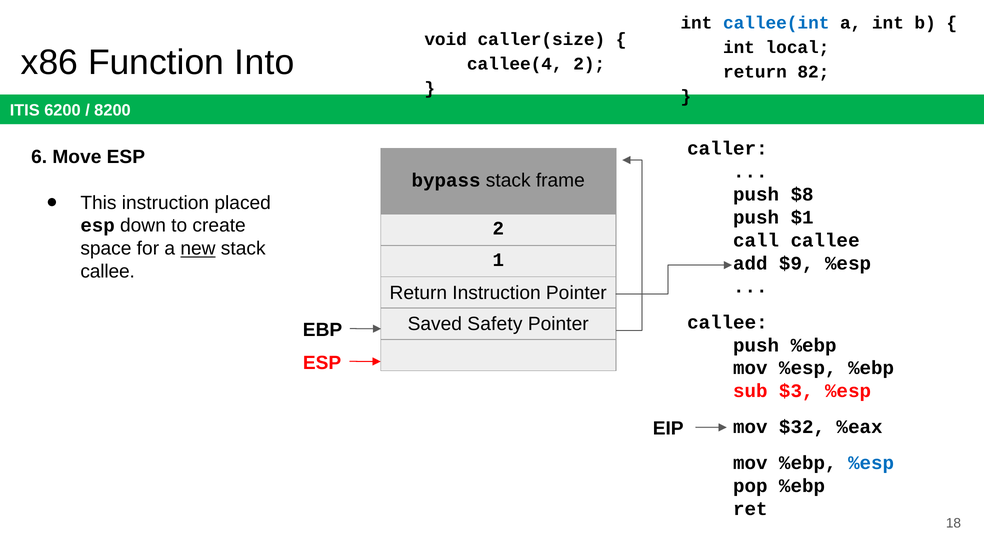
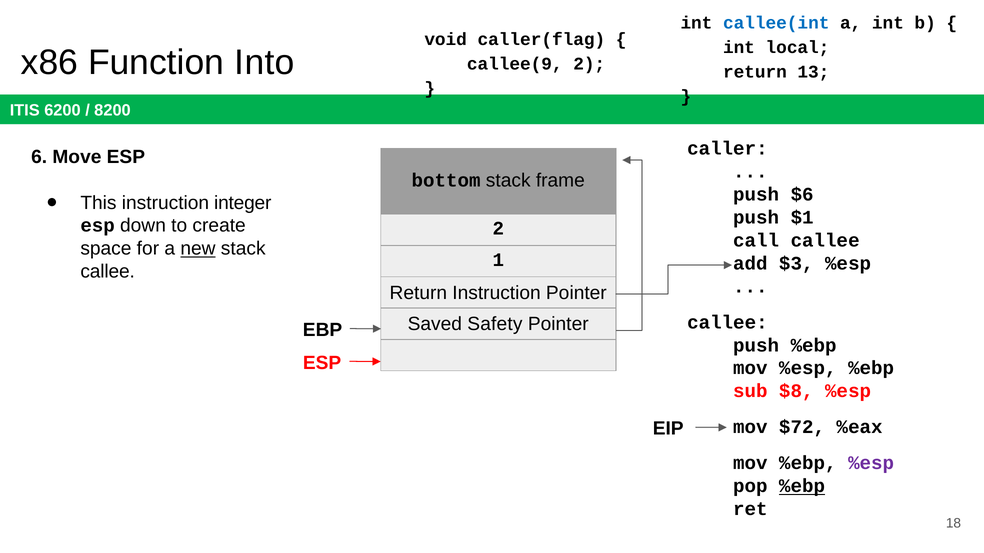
caller(size: caller(size -> caller(flag
callee(4: callee(4 -> callee(9
82: 82 -> 13
bypass: bypass -> bottom
$8: $8 -> $6
placed: placed -> integer
$9: $9 -> $3
$3: $3 -> $8
$32: $32 -> $72
%esp at (871, 464) colour: blue -> purple
%ebp at (802, 487) underline: none -> present
